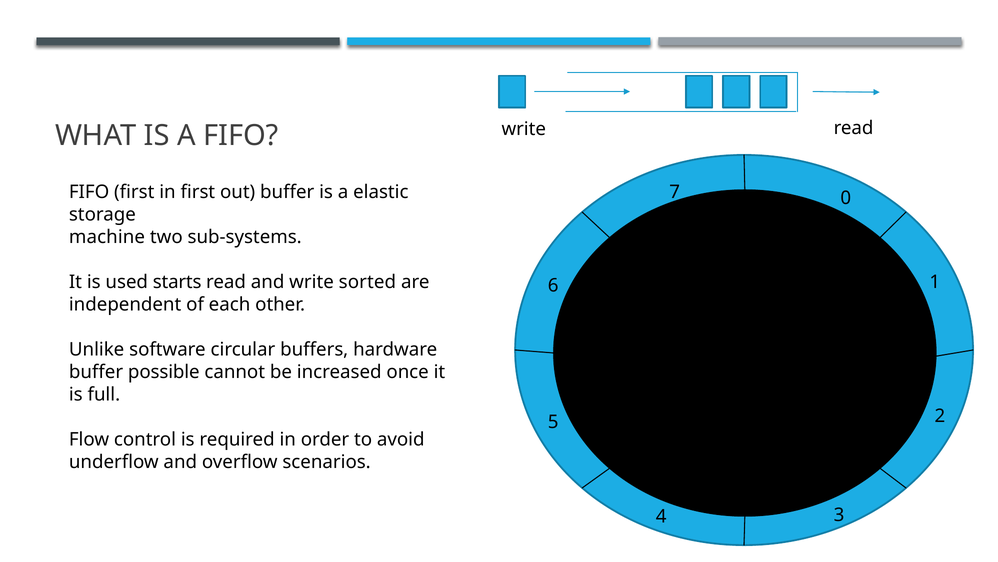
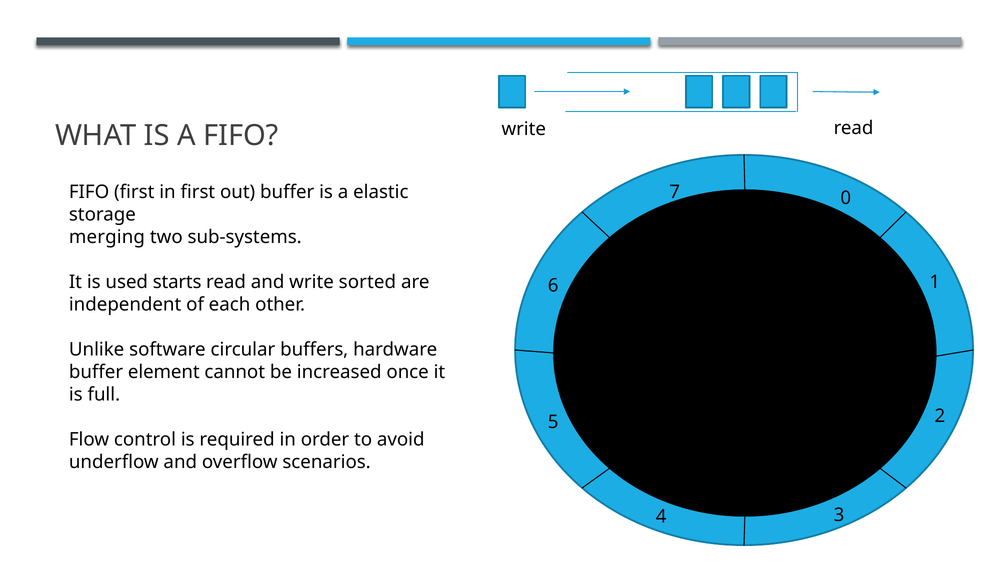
machine: machine -> merging
possible: possible -> element
